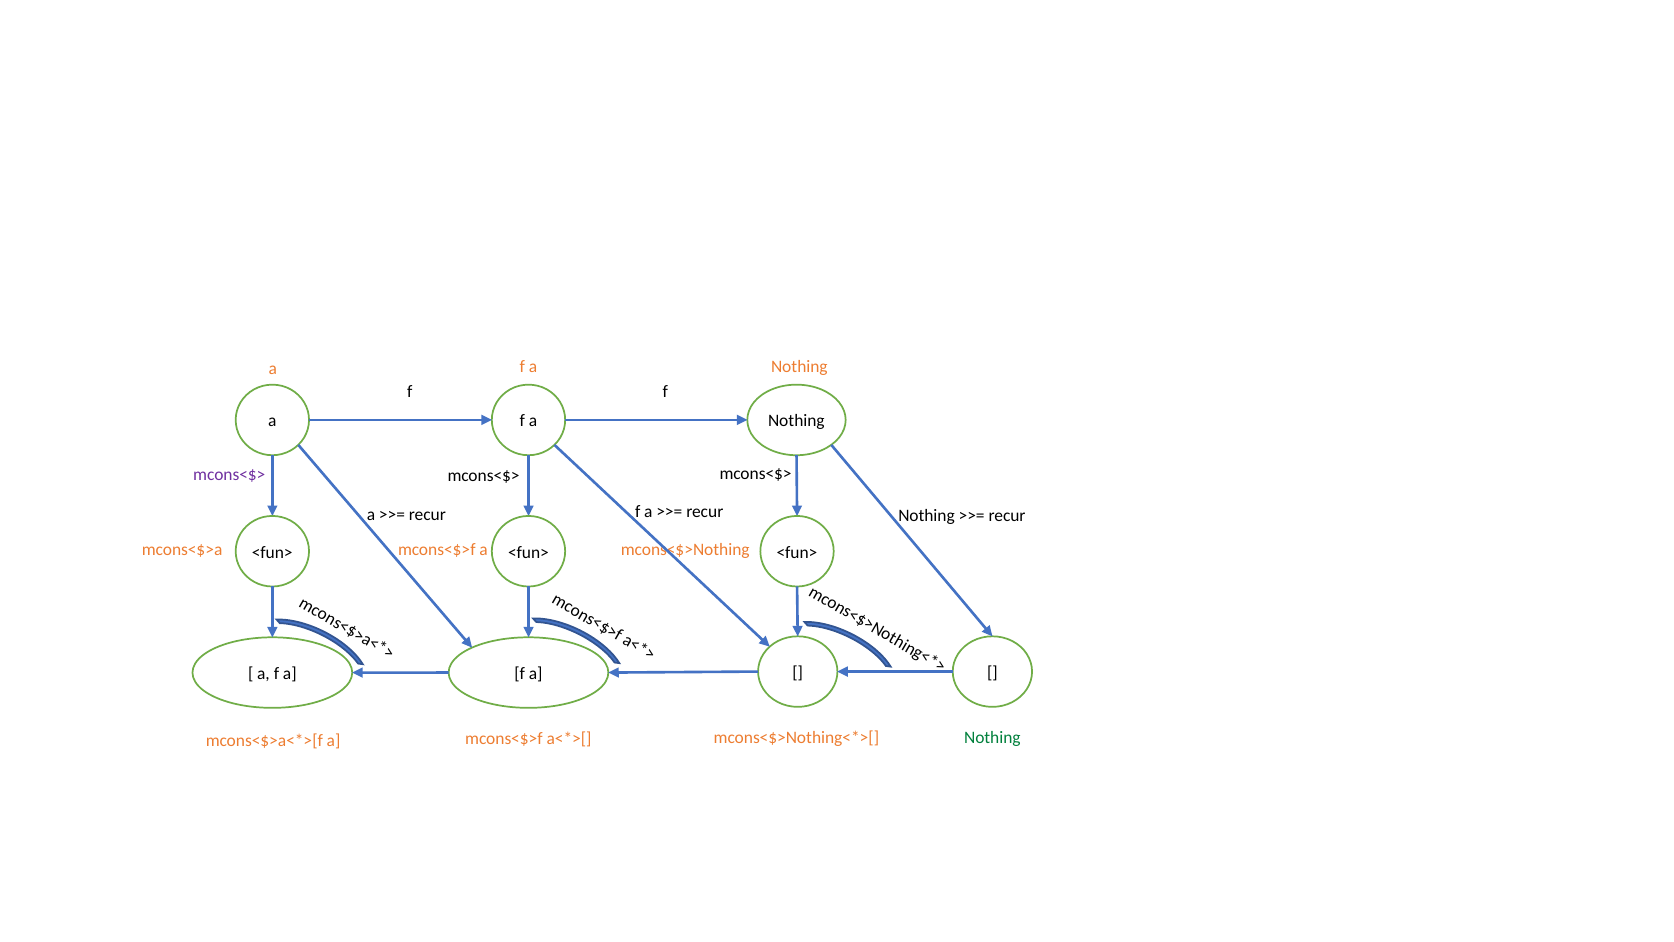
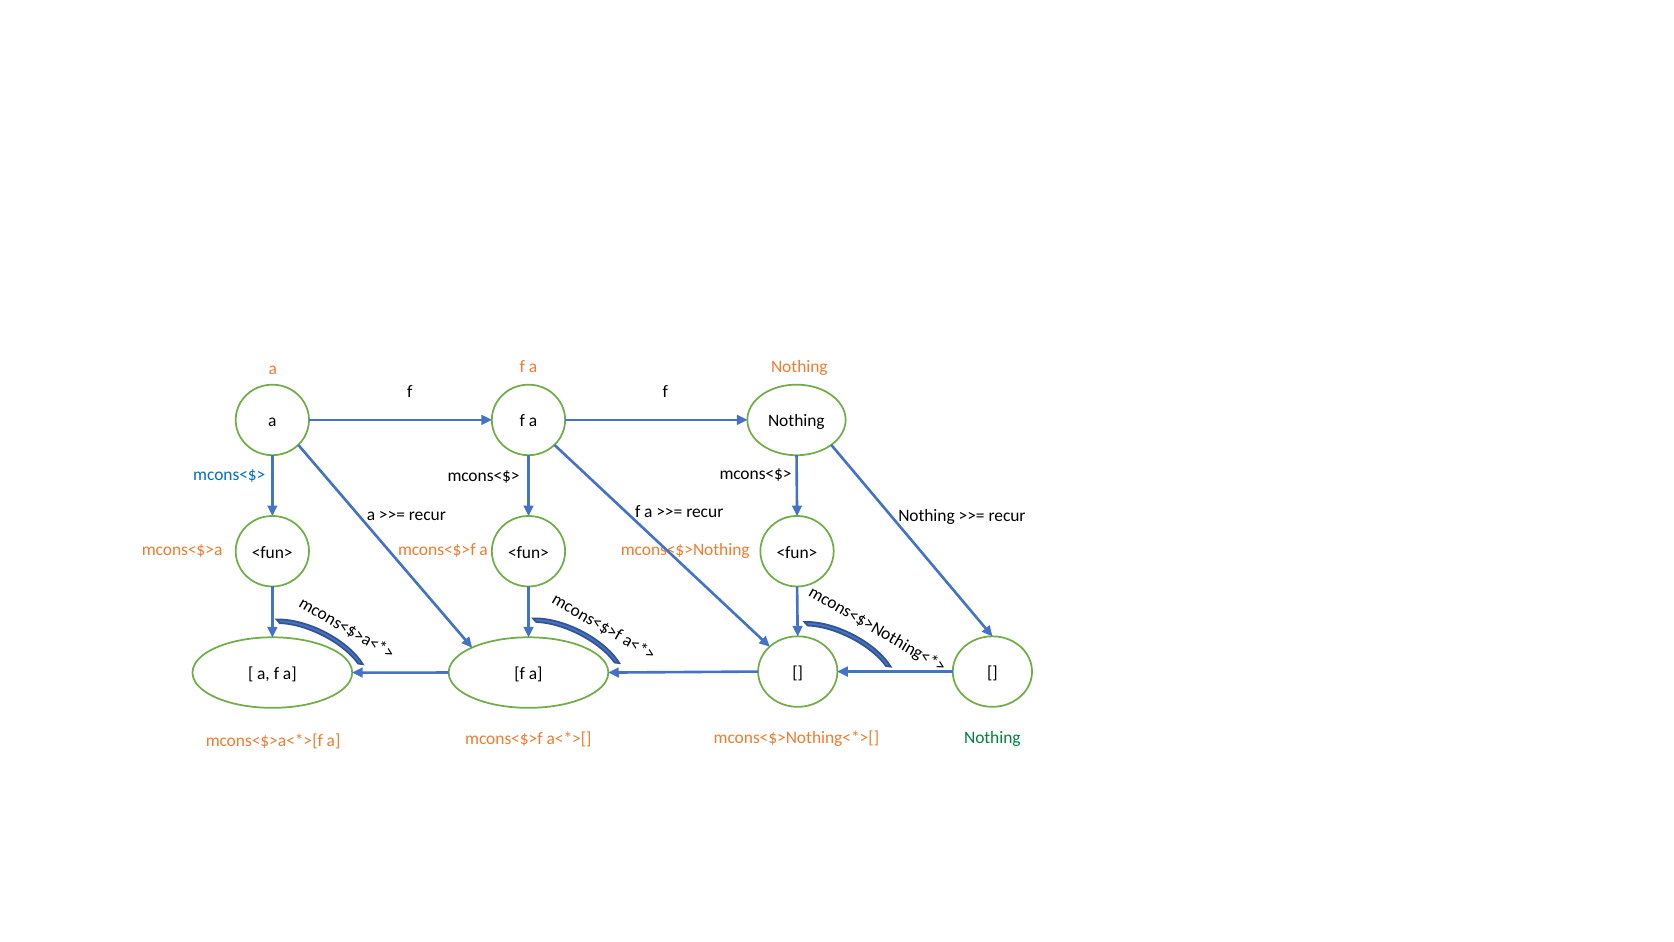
mcons<$> at (229, 475) colour: purple -> blue
